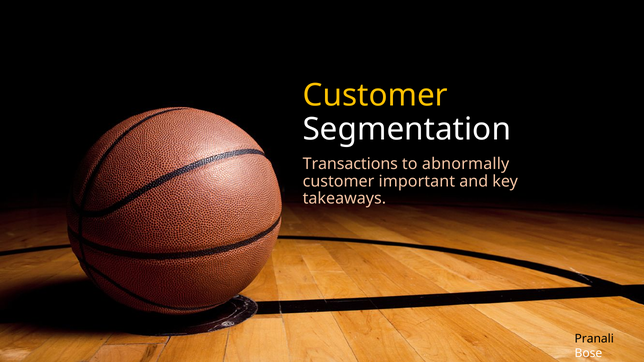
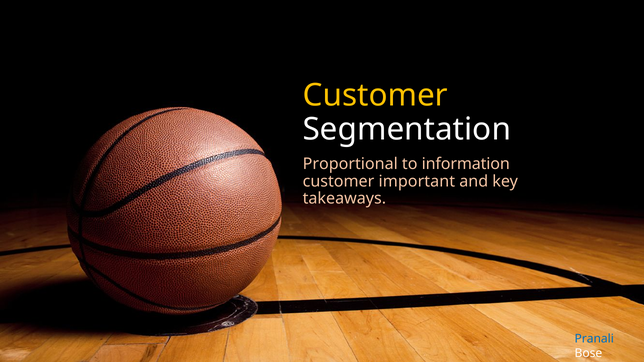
Transactions: Transactions -> Proportional
abnormally: abnormally -> information
Pranali colour: black -> blue
